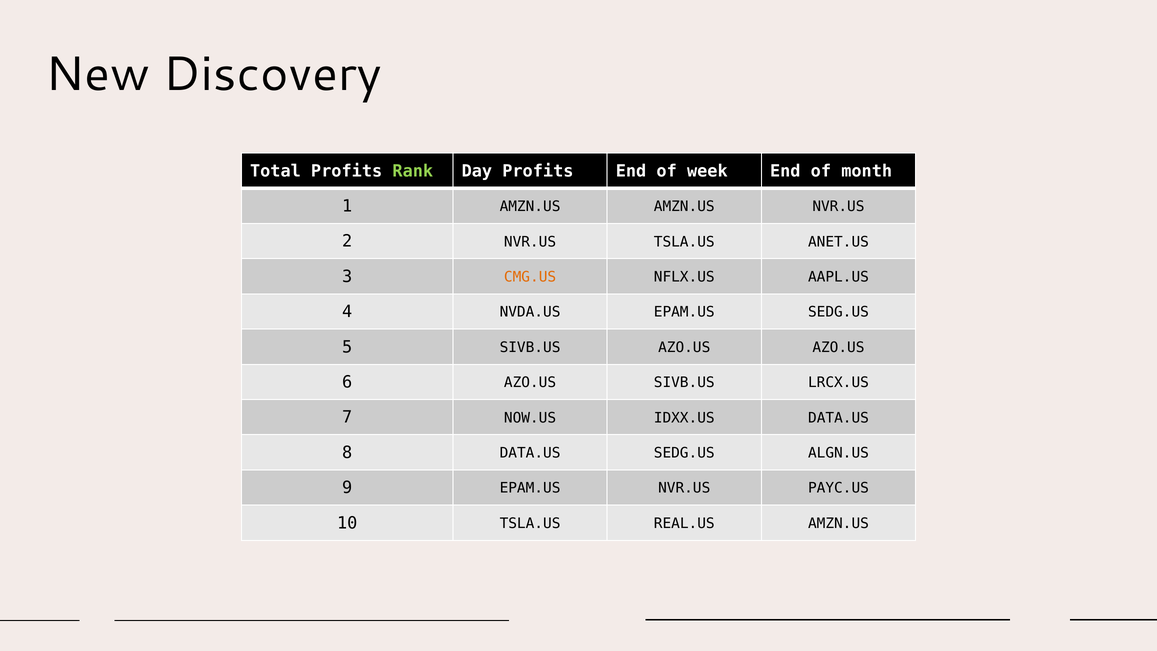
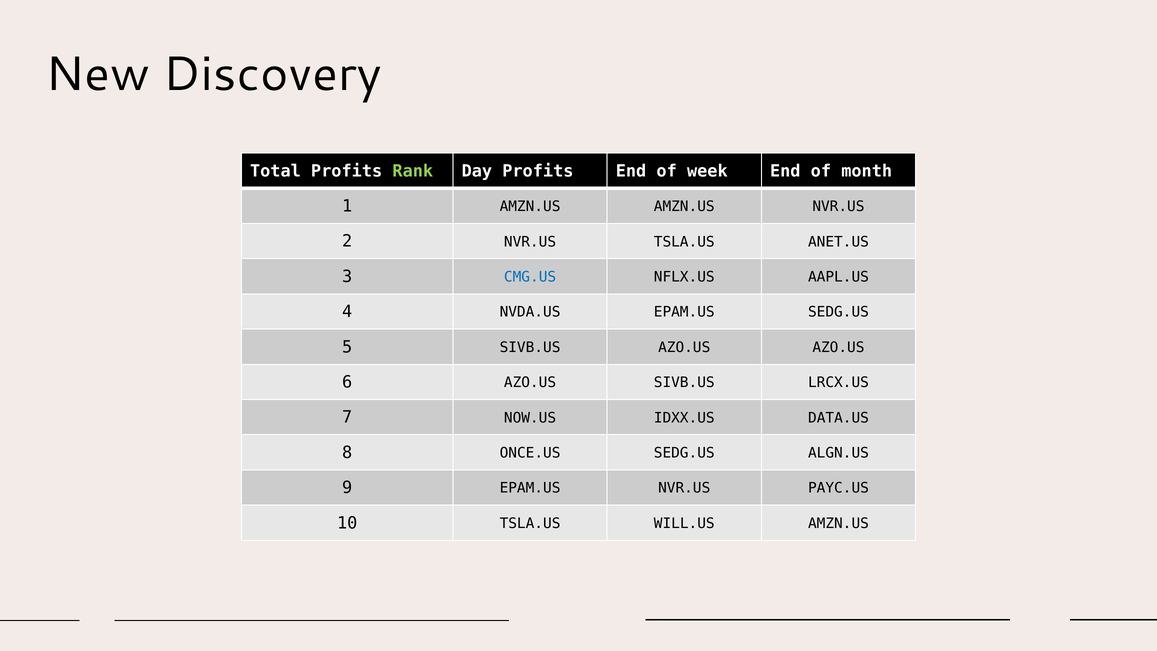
CMG.US colour: orange -> blue
8 DATA.US: DATA.US -> ONCE.US
REAL.US: REAL.US -> WILL.US
